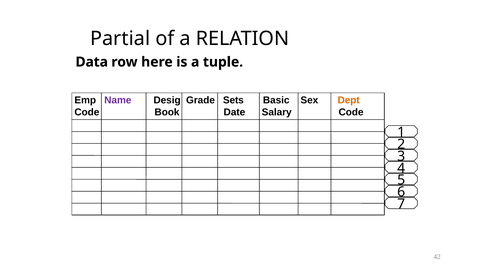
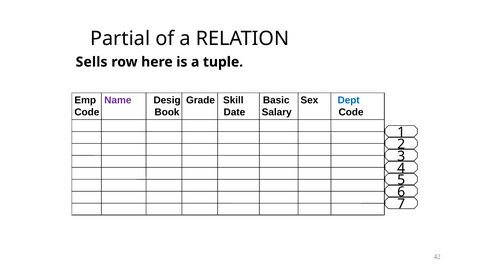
Data: Data -> Sells
Sets: Sets -> Skill
Dept colour: orange -> blue
